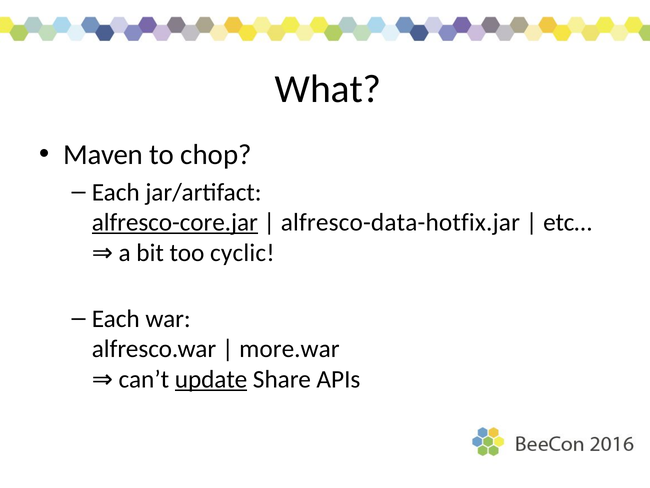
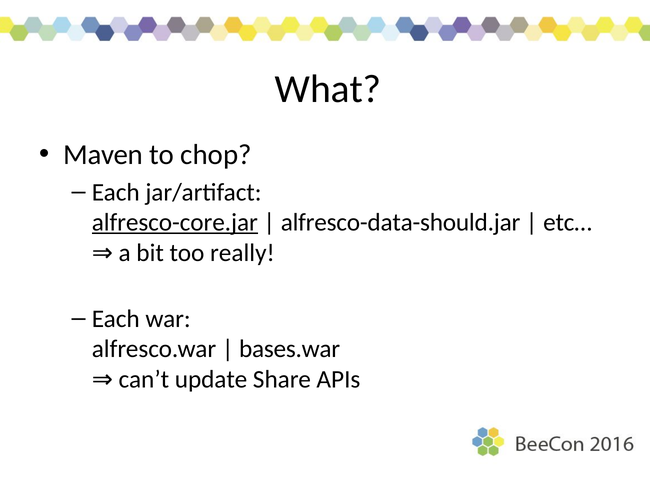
alfresco-data-hotfix.jar: alfresco-data-hotfix.jar -> alfresco-data-should.jar
cyclic: cyclic -> really
more.war: more.war -> bases.war
update underline: present -> none
